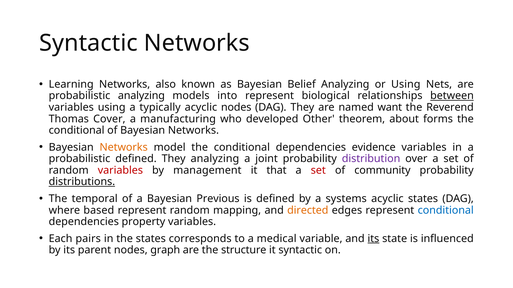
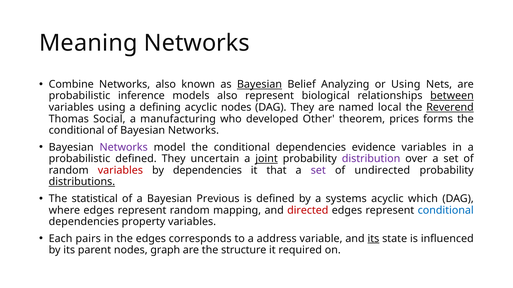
Syntactic at (88, 43): Syntactic -> Meaning
Learning: Learning -> Combine
Bayesian at (260, 84) underline: none -> present
probabilistic analyzing: analyzing -> inference
models into: into -> also
typically: typically -> defining
want: want -> local
Reverend underline: none -> present
Cover: Cover -> Social
about: about -> prices
Networks at (124, 148) colour: orange -> purple
They analyzing: analyzing -> uncertain
joint underline: none -> present
by management: management -> dependencies
set at (318, 171) colour: red -> purple
community: community -> undirected
temporal: temporal -> statistical
acyclic states: states -> which
where based: based -> edges
directed colour: orange -> red
the states: states -> edges
medical: medical -> address
it syntactic: syntactic -> required
